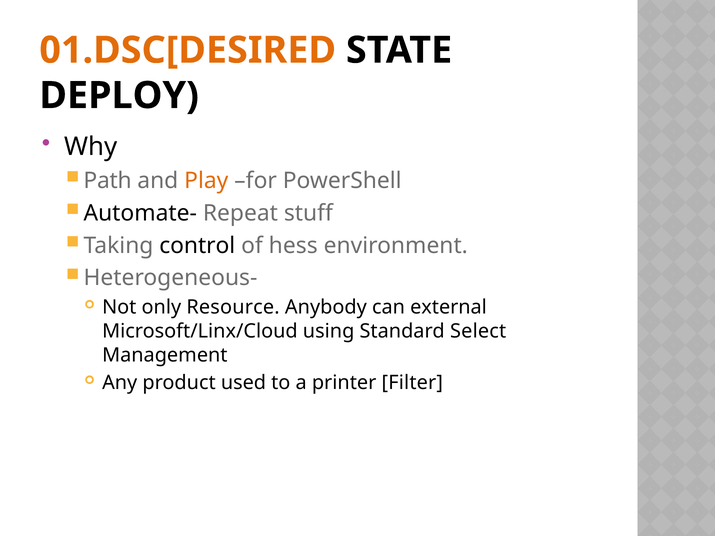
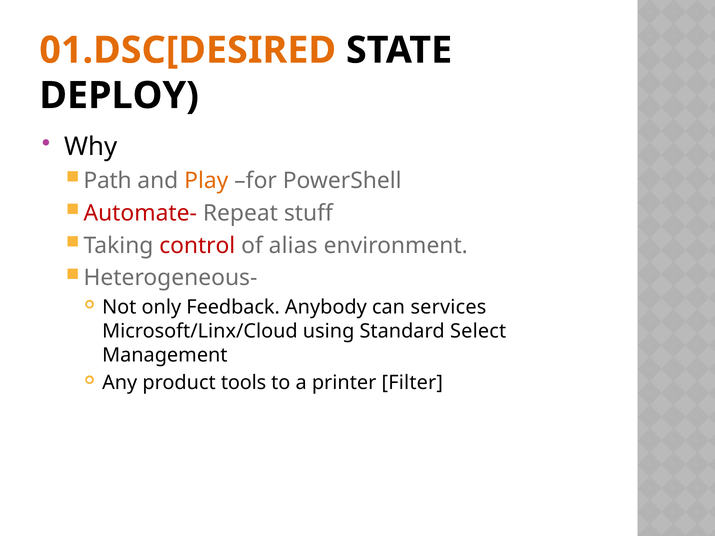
Automate- colour: black -> red
control colour: black -> red
hess: hess -> alias
Resource: Resource -> Feedback
external: external -> services
used: used -> tools
